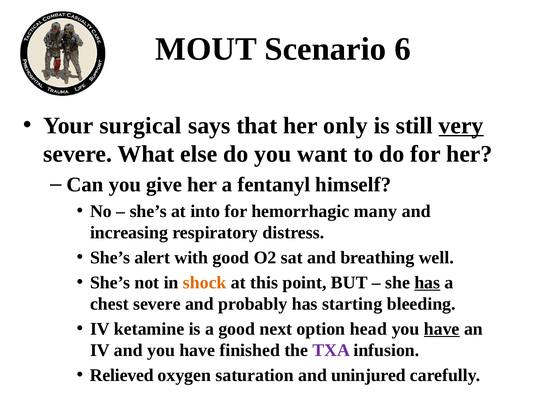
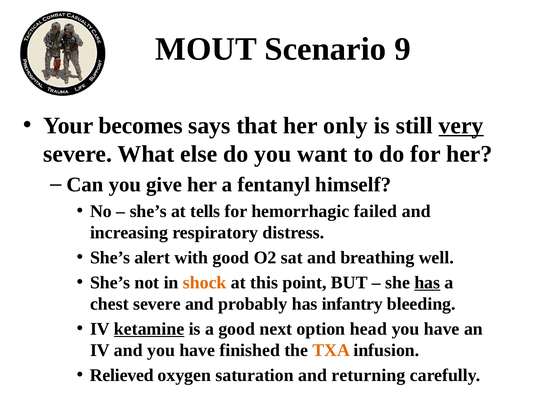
6: 6 -> 9
surgical: surgical -> becomes
into: into -> tells
many: many -> failed
starting: starting -> infantry
ketamine underline: none -> present
have at (442, 329) underline: present -> none
TXA colour: purple -> orange
uninjured: uninjured -> returning
